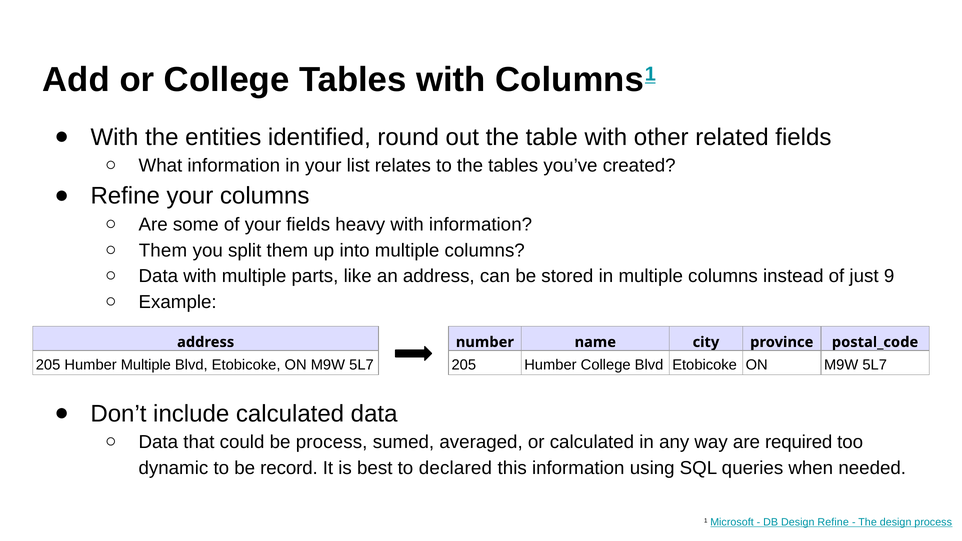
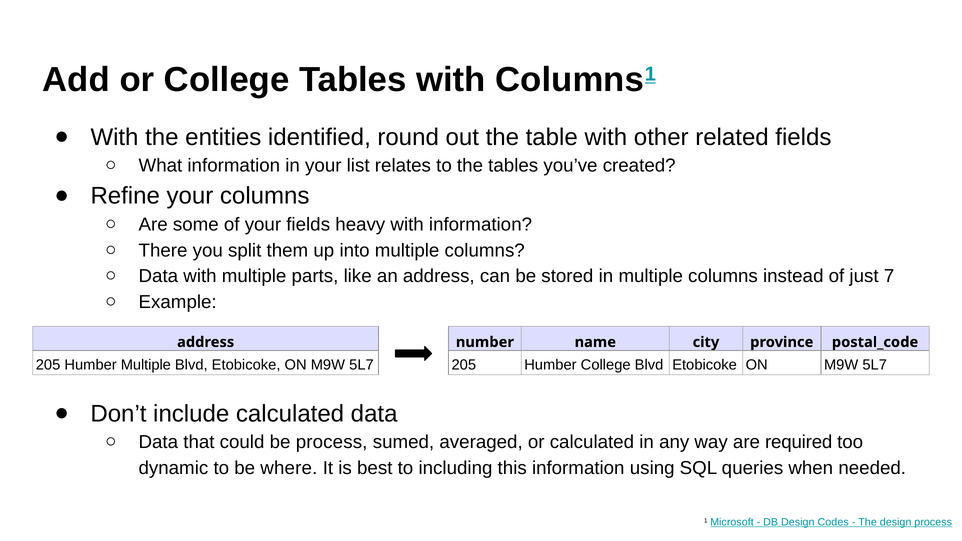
Them at (163, 250): Them -> There
9: 9 -> 7
record: record -> where
declared: declared -> including
Design Refine: Refine -> Codes
